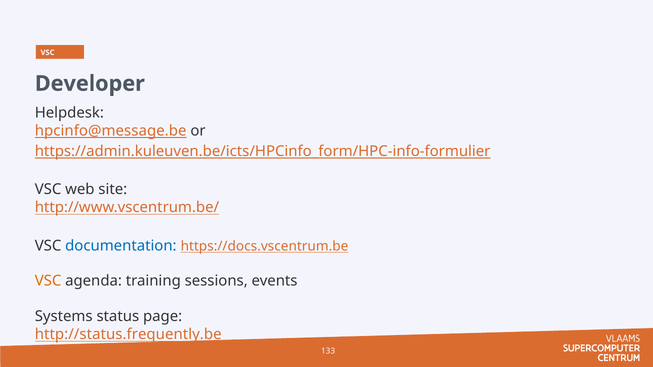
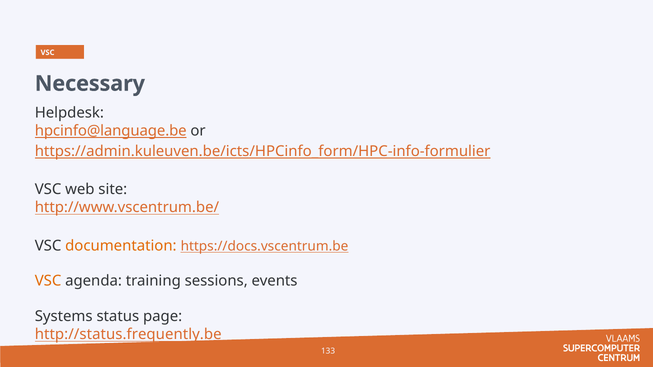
Developer: Developer -> Necessary
hpcinfo@message.be: hpcinfo@message.be -> hpcinfo@language.be
documentation colour: blue -> orange
